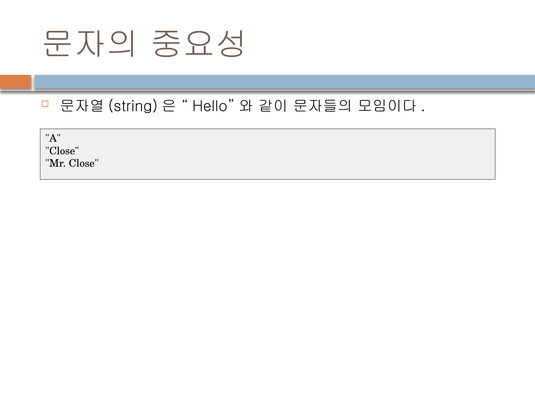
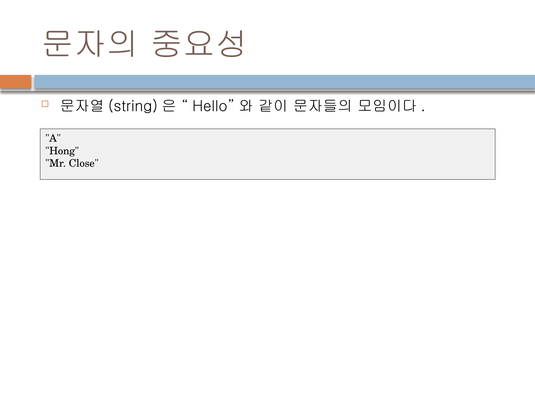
Close at (62, 151): Close -> Hong
